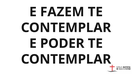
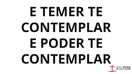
FAZEM: FAZEM -> TEMER
